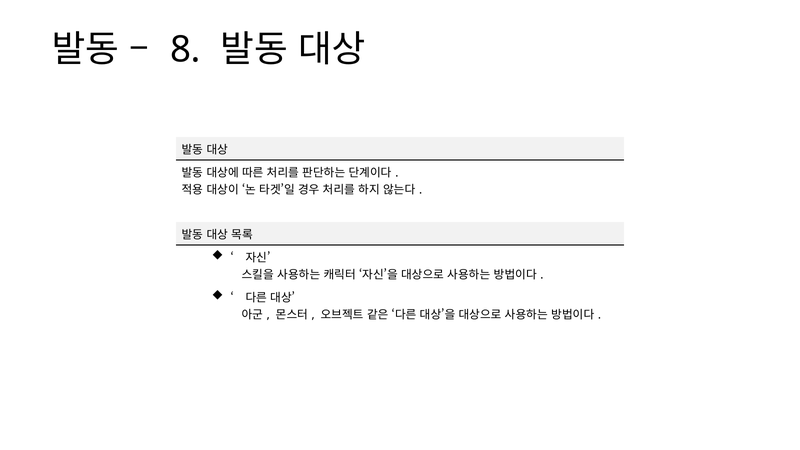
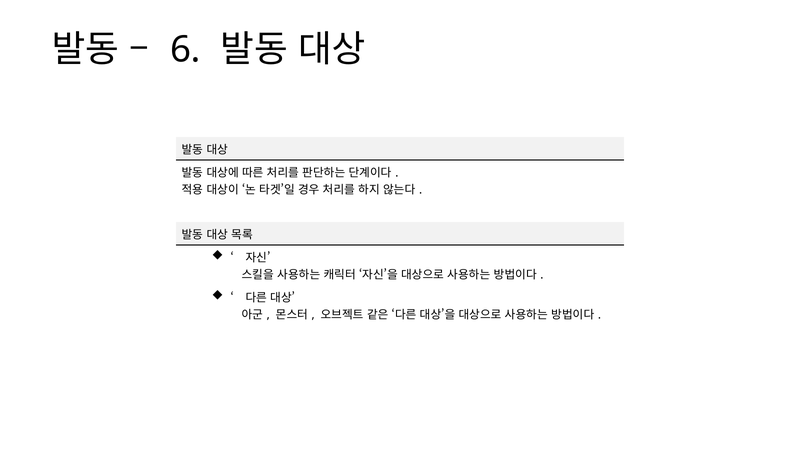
8: 8 -> 6
